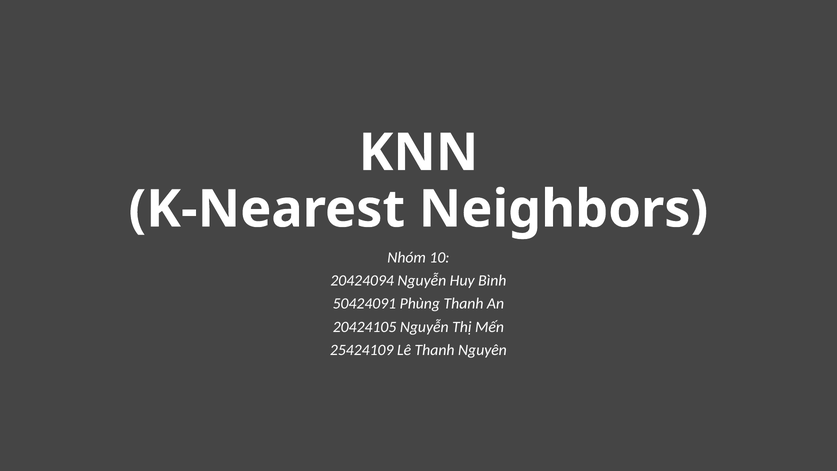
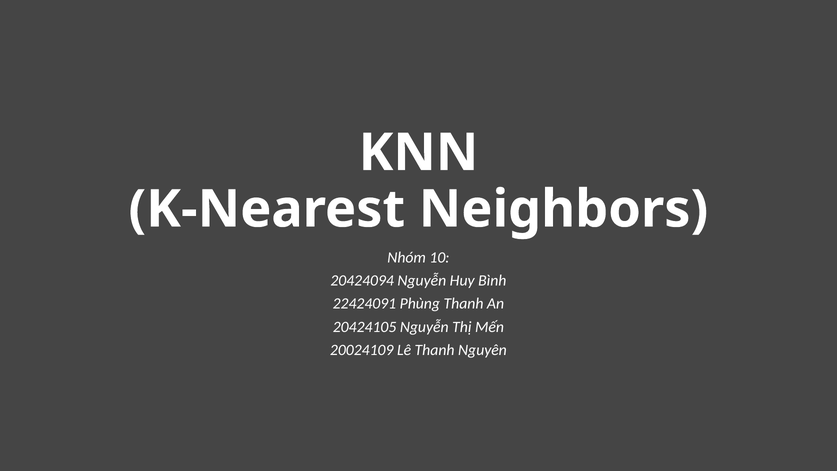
50424091: 50424091 -> 22424091
25424109: 25424109 -> 20024109
